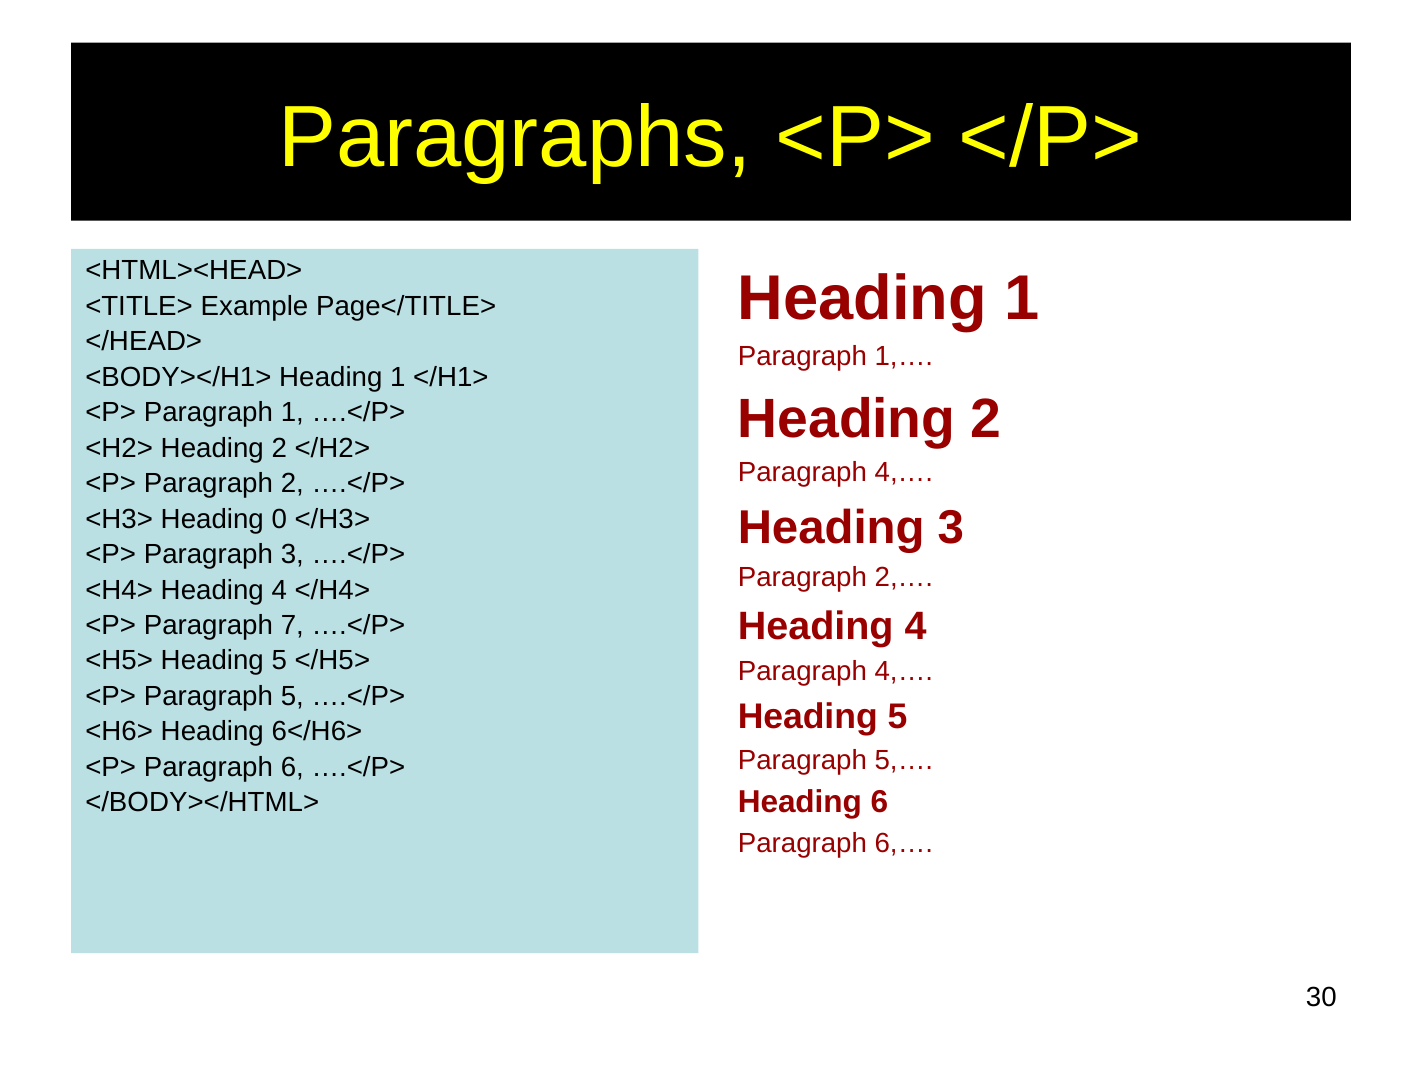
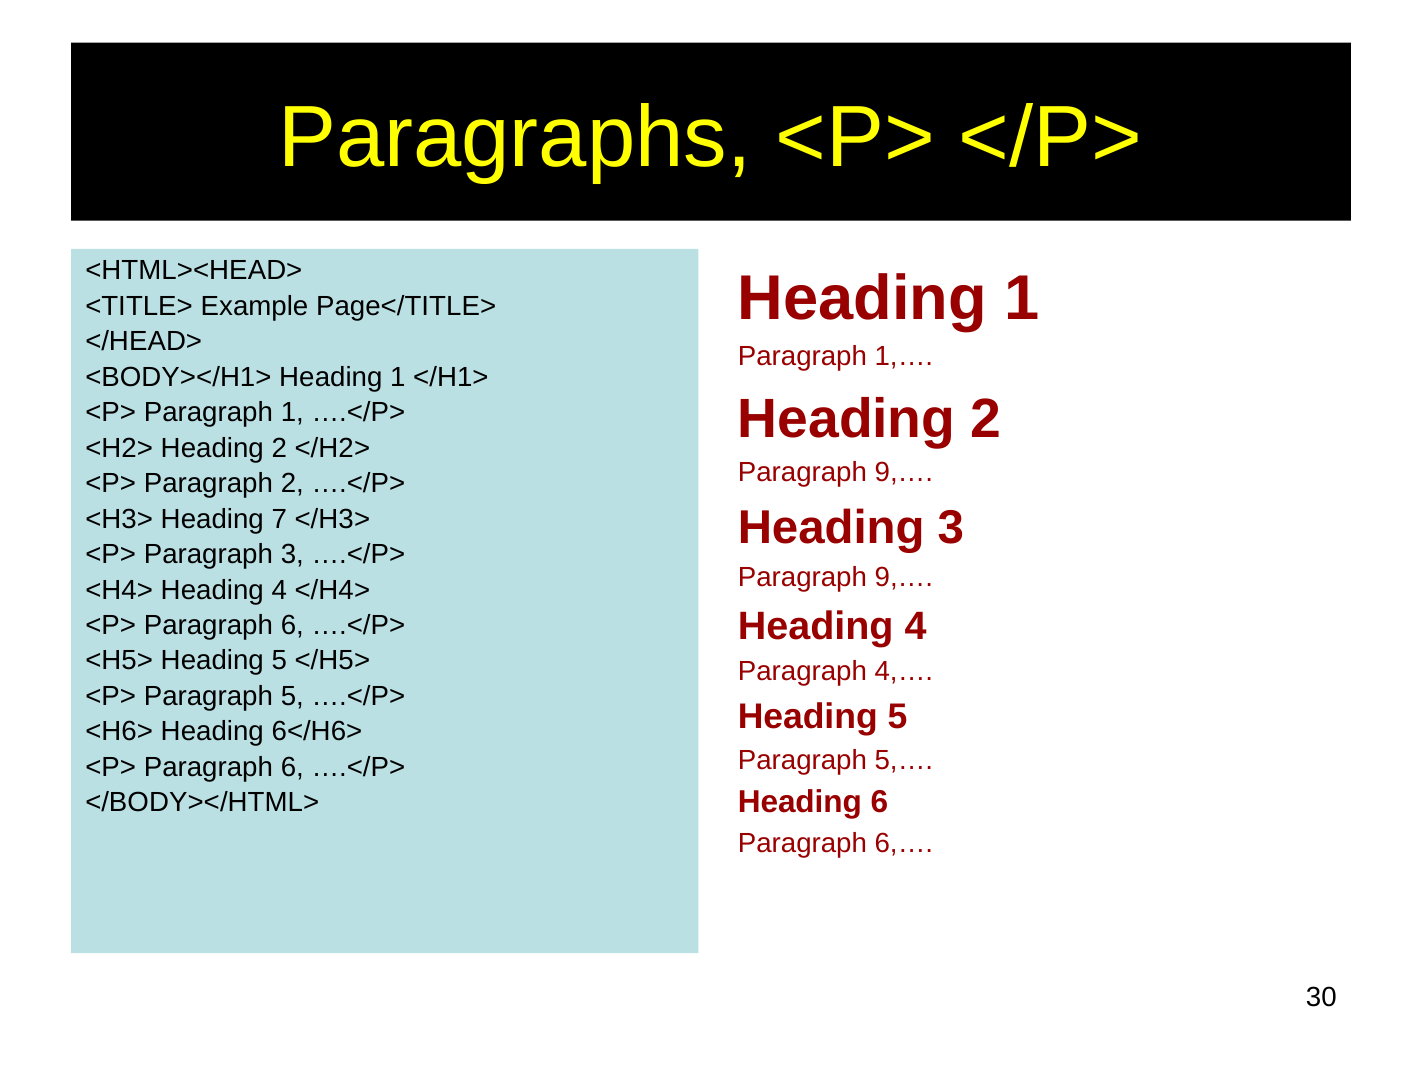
4,… at (904, 472): 4,… -> 9,…
0: 0 -> 7
2,… at (904, 577): 2,… -> 9,…
7 at (292, 625): 7 -> 6
